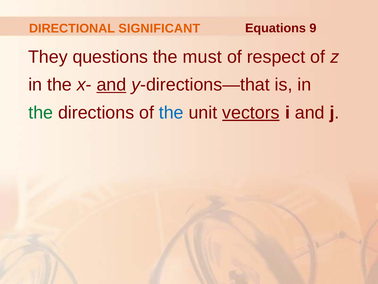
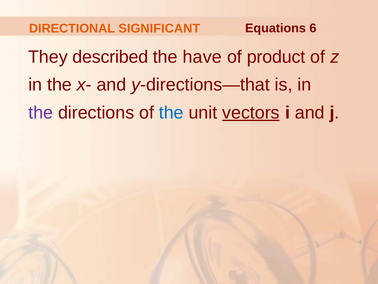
9: 9 -> 6
questions: questions -> described
must: must -> have
respect: respect -> product
and at (111, 85) underline: present -> none
the at (41, 112) colour: green -> purple
